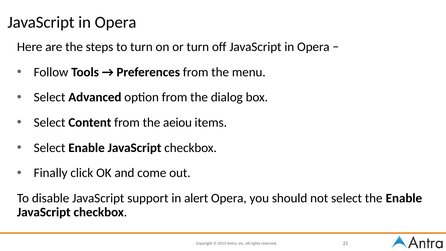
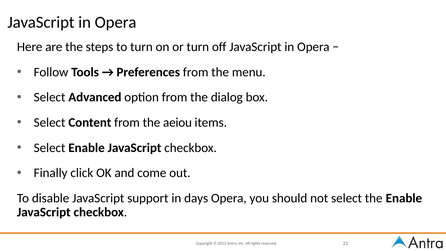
alert: alert -> days
